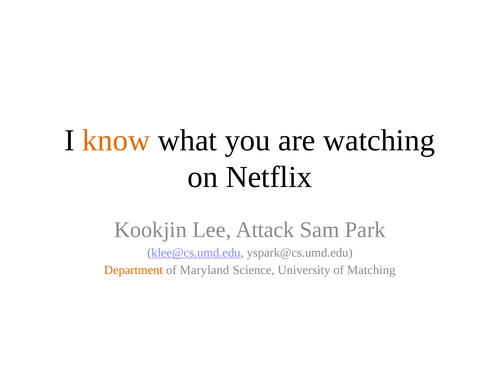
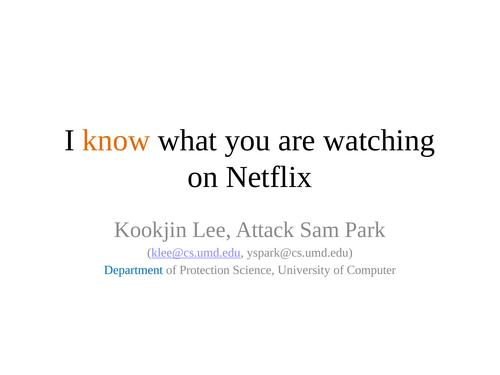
Department colour: orange -> blue
Maryland: Maryland -> Protection
Matching: Matching -> Computer
